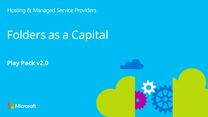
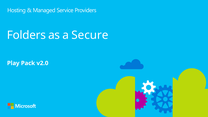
Capital: Capital -> Secure
